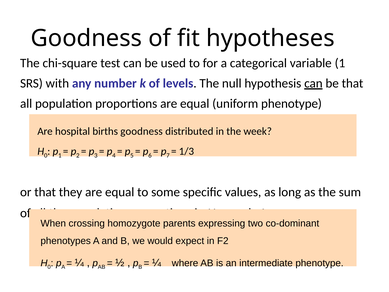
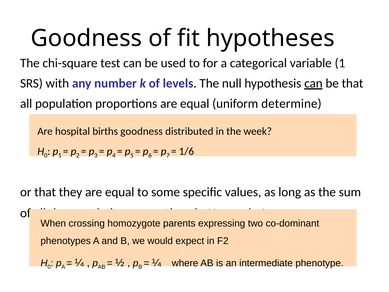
uniform phenotype: phenotype -> determine
1/3: 1/3 -> 1/6
